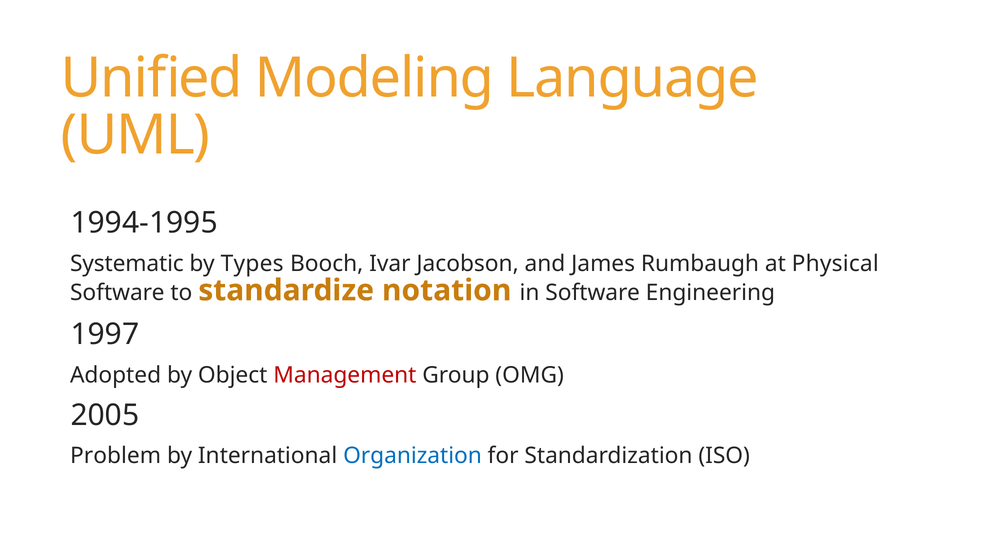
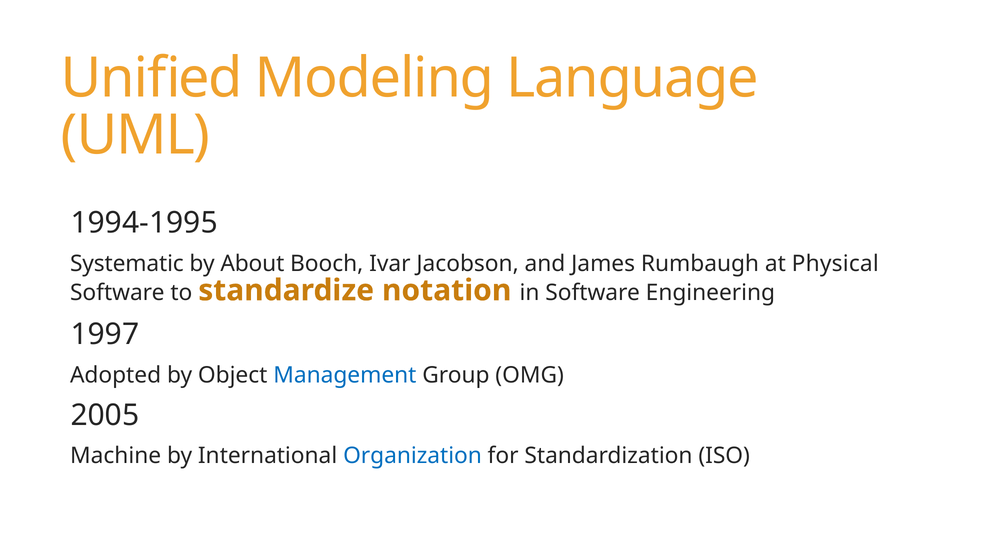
Types: Types -> About
Management colour: red -> blue
Problem: Problem -> Machine
